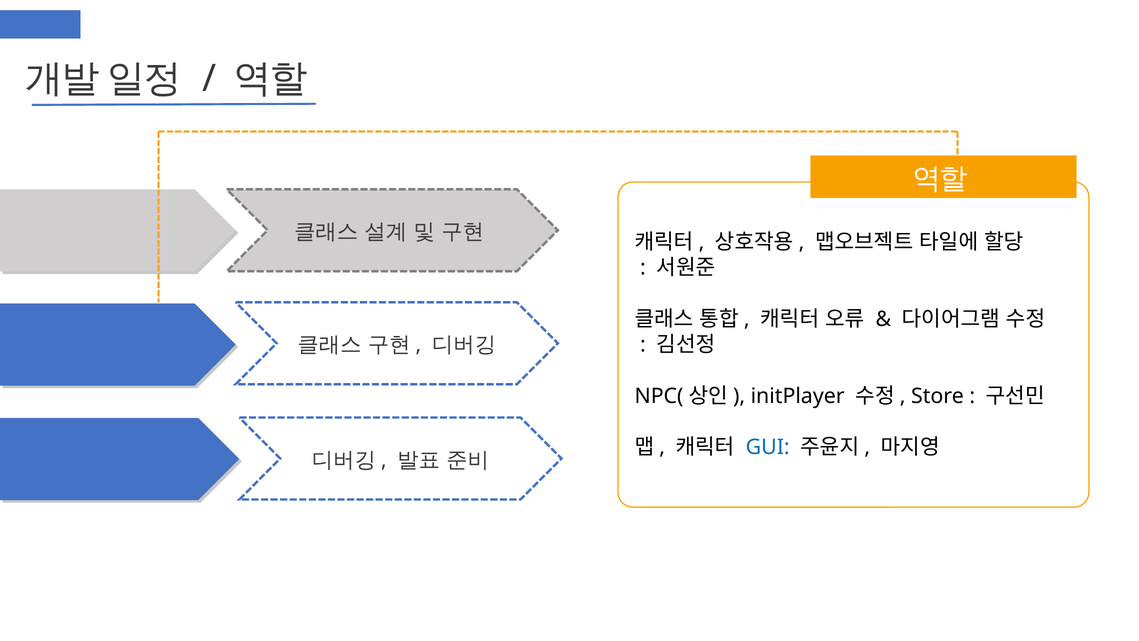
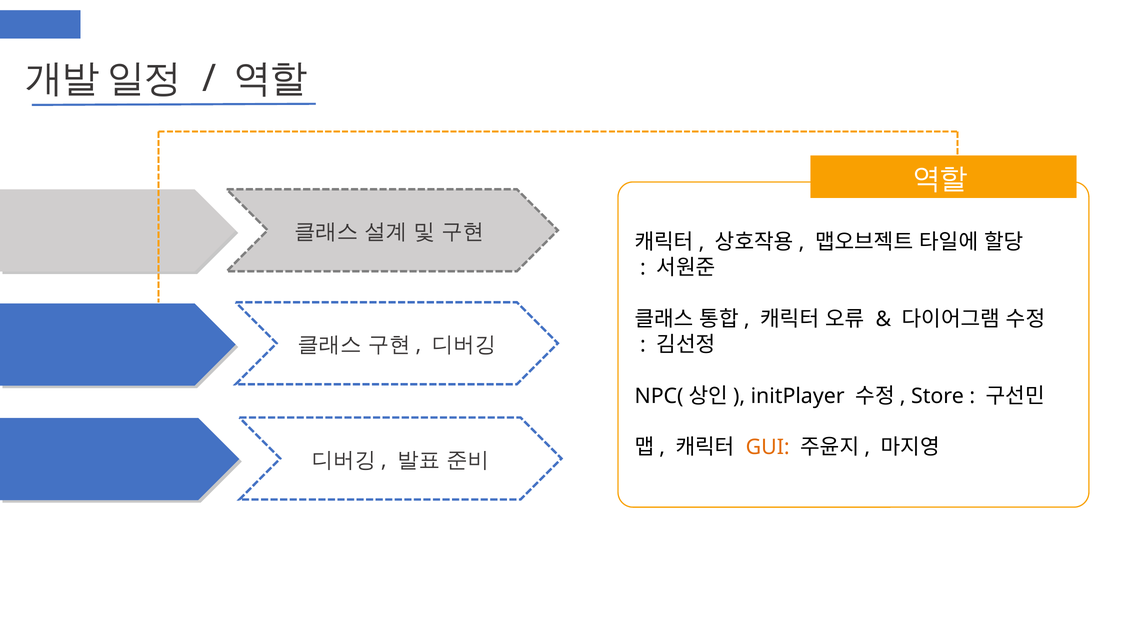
GUI colour: blue -> orange
